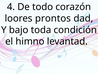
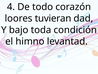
prontos: prontos -> tuvieran
